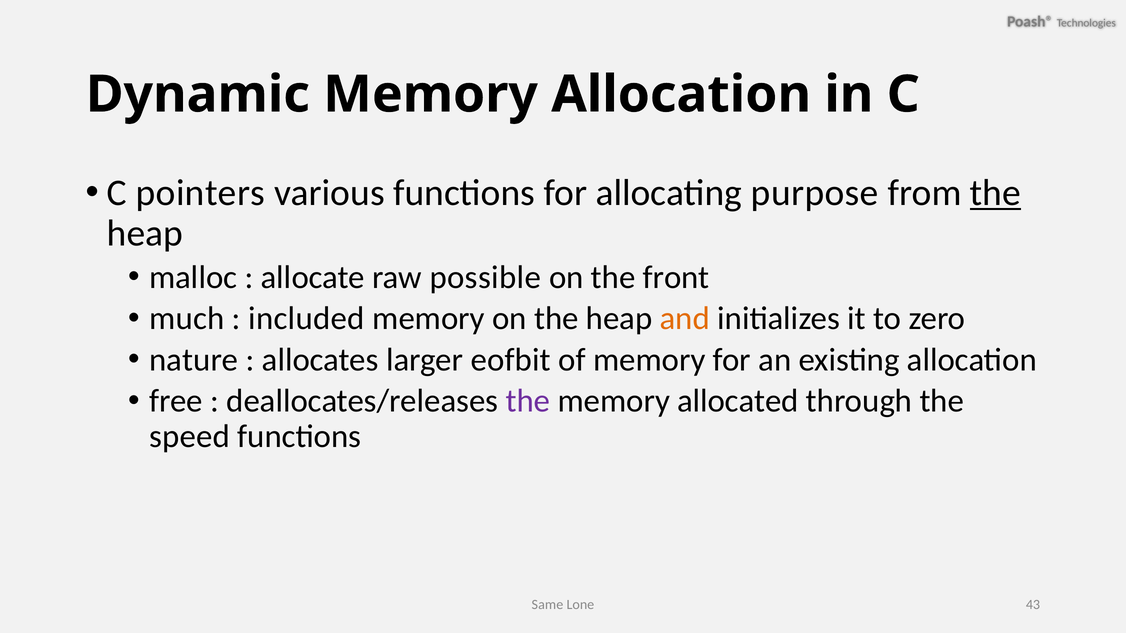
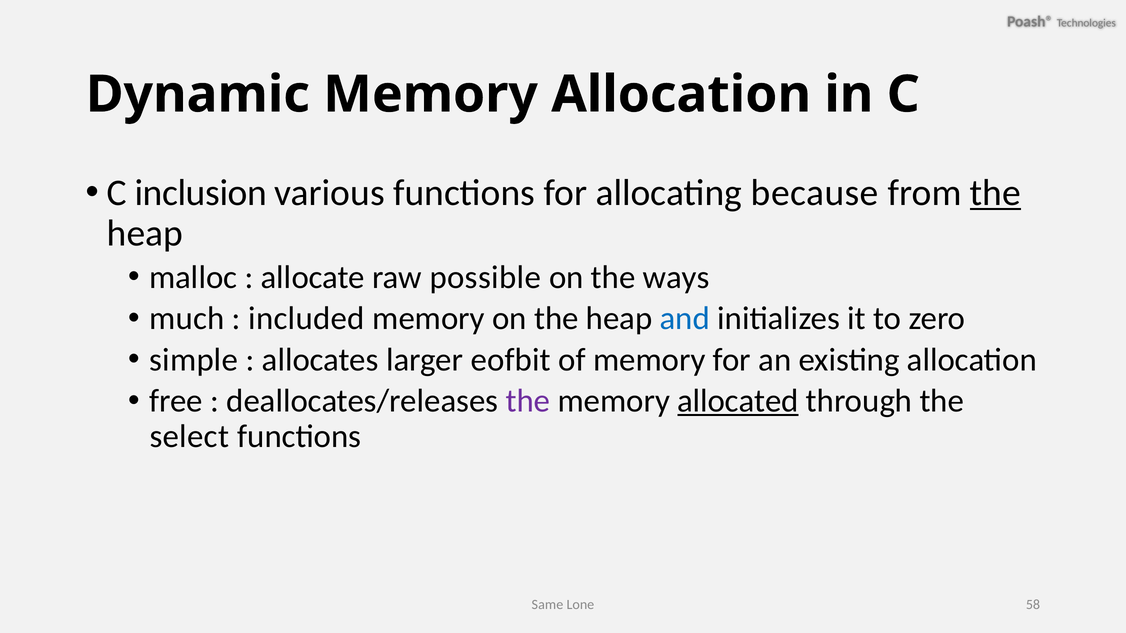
pointers: pointers -> inclusion
purpose: purpose -> because
front: front -> ways
and colour: orange -> blue
nature: nature -> simple
allocated underline: none -> present
speed: speed -> select
43: 43 -> 58
